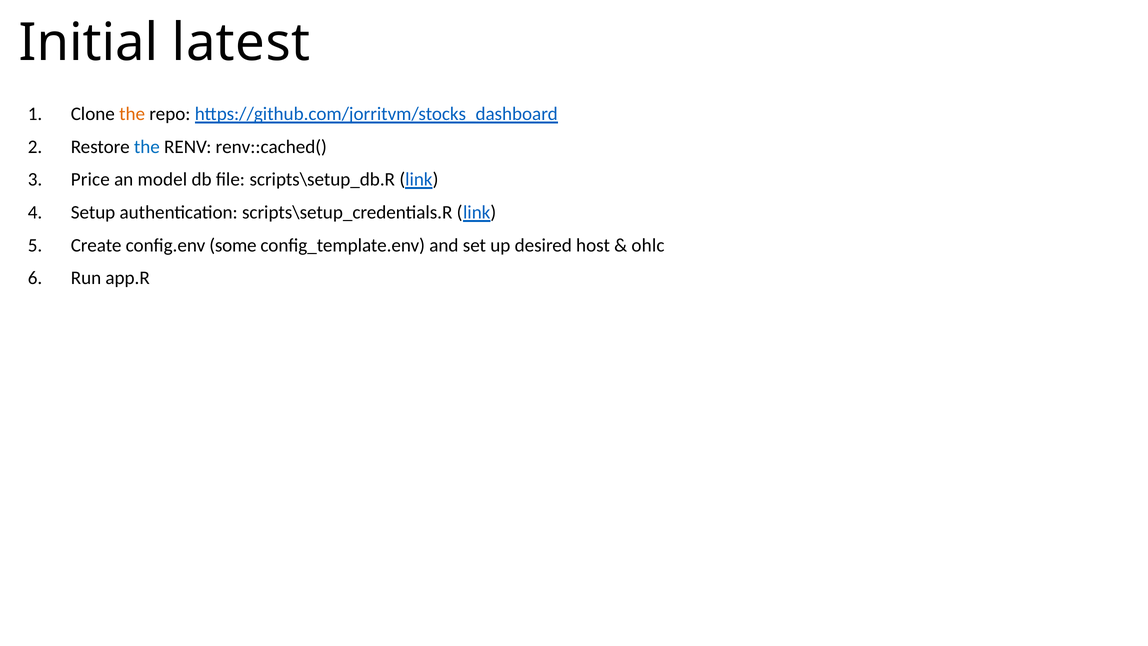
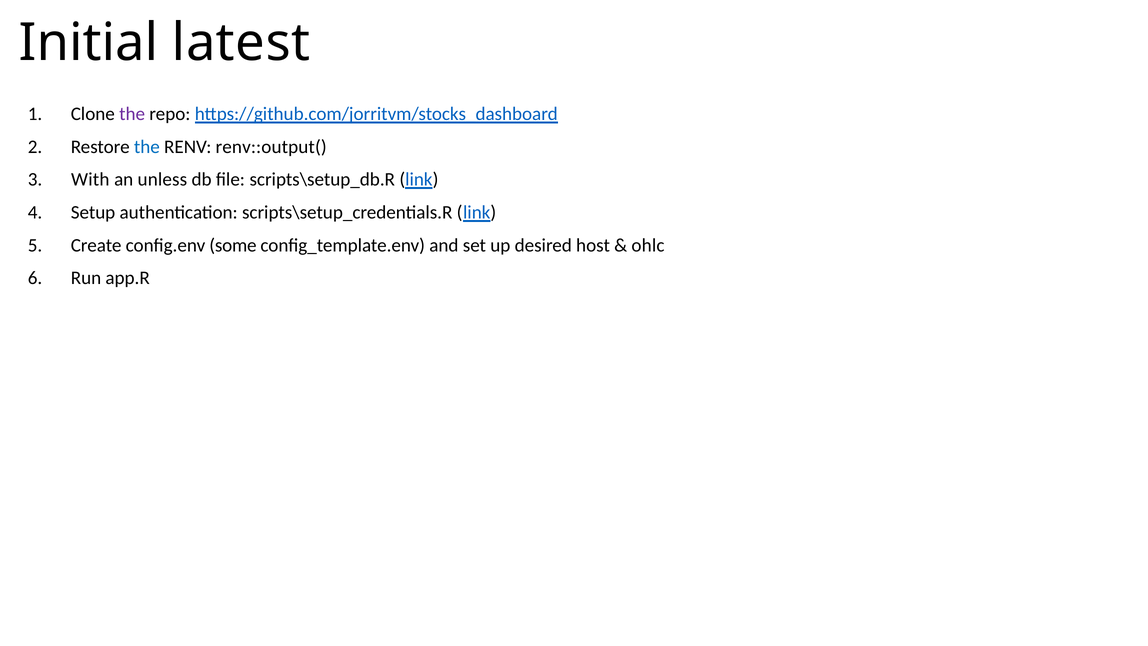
the at (132, 114) colour: orange -> purple
renv::cached(: renv::cached( -> renv::output(
Price: Price -> With
model: model -> unless
